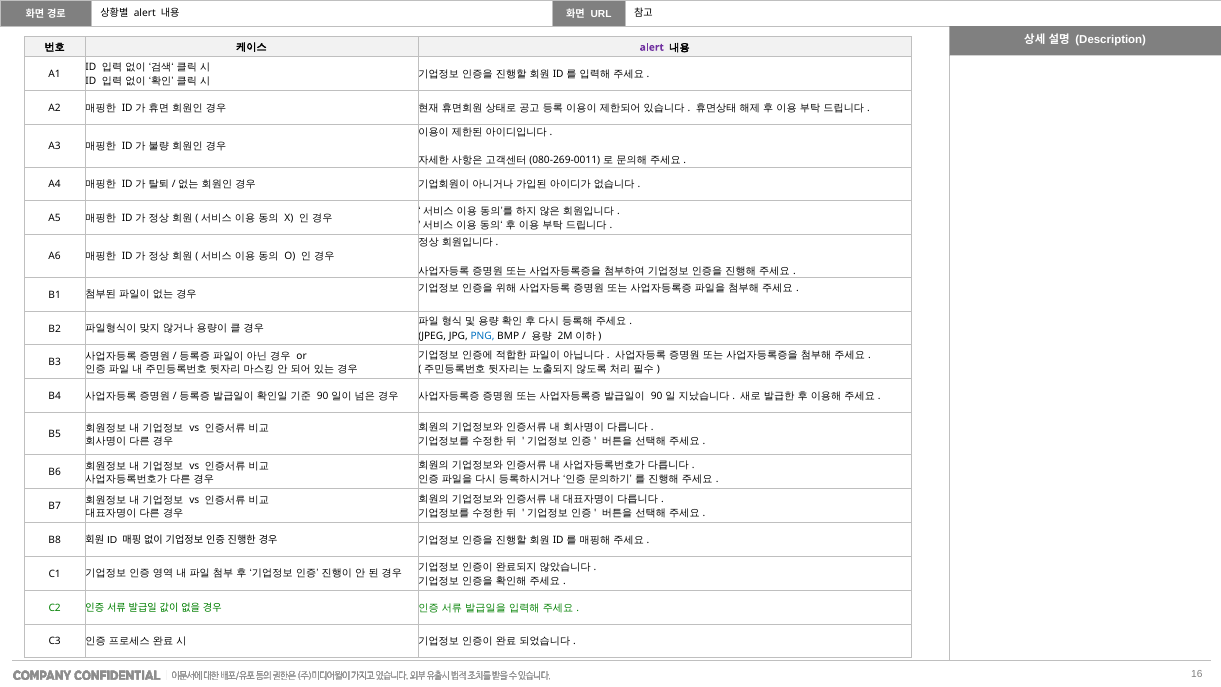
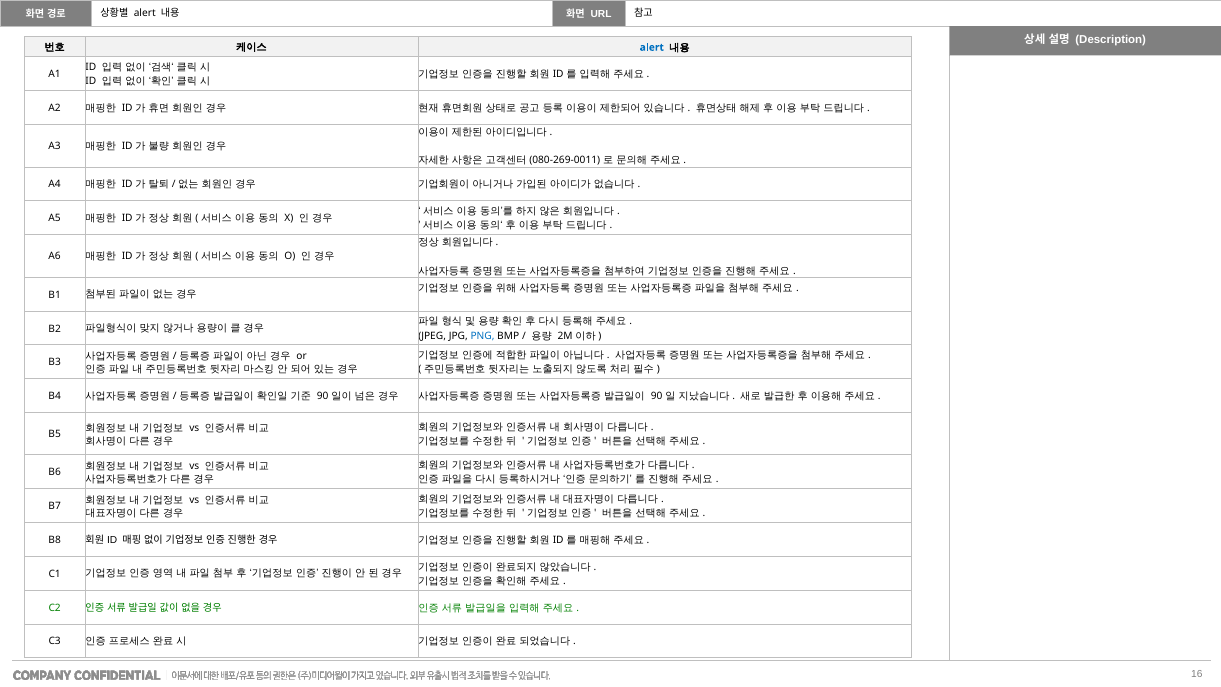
alert at (652, 47) colour: purple -> blue
